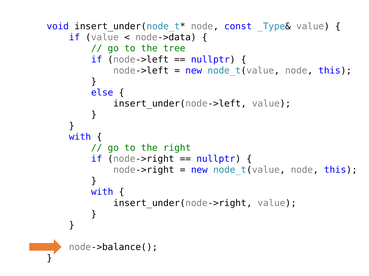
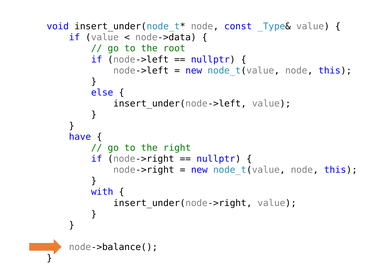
tree: tree -> root
with at (80, 137): with -> have
